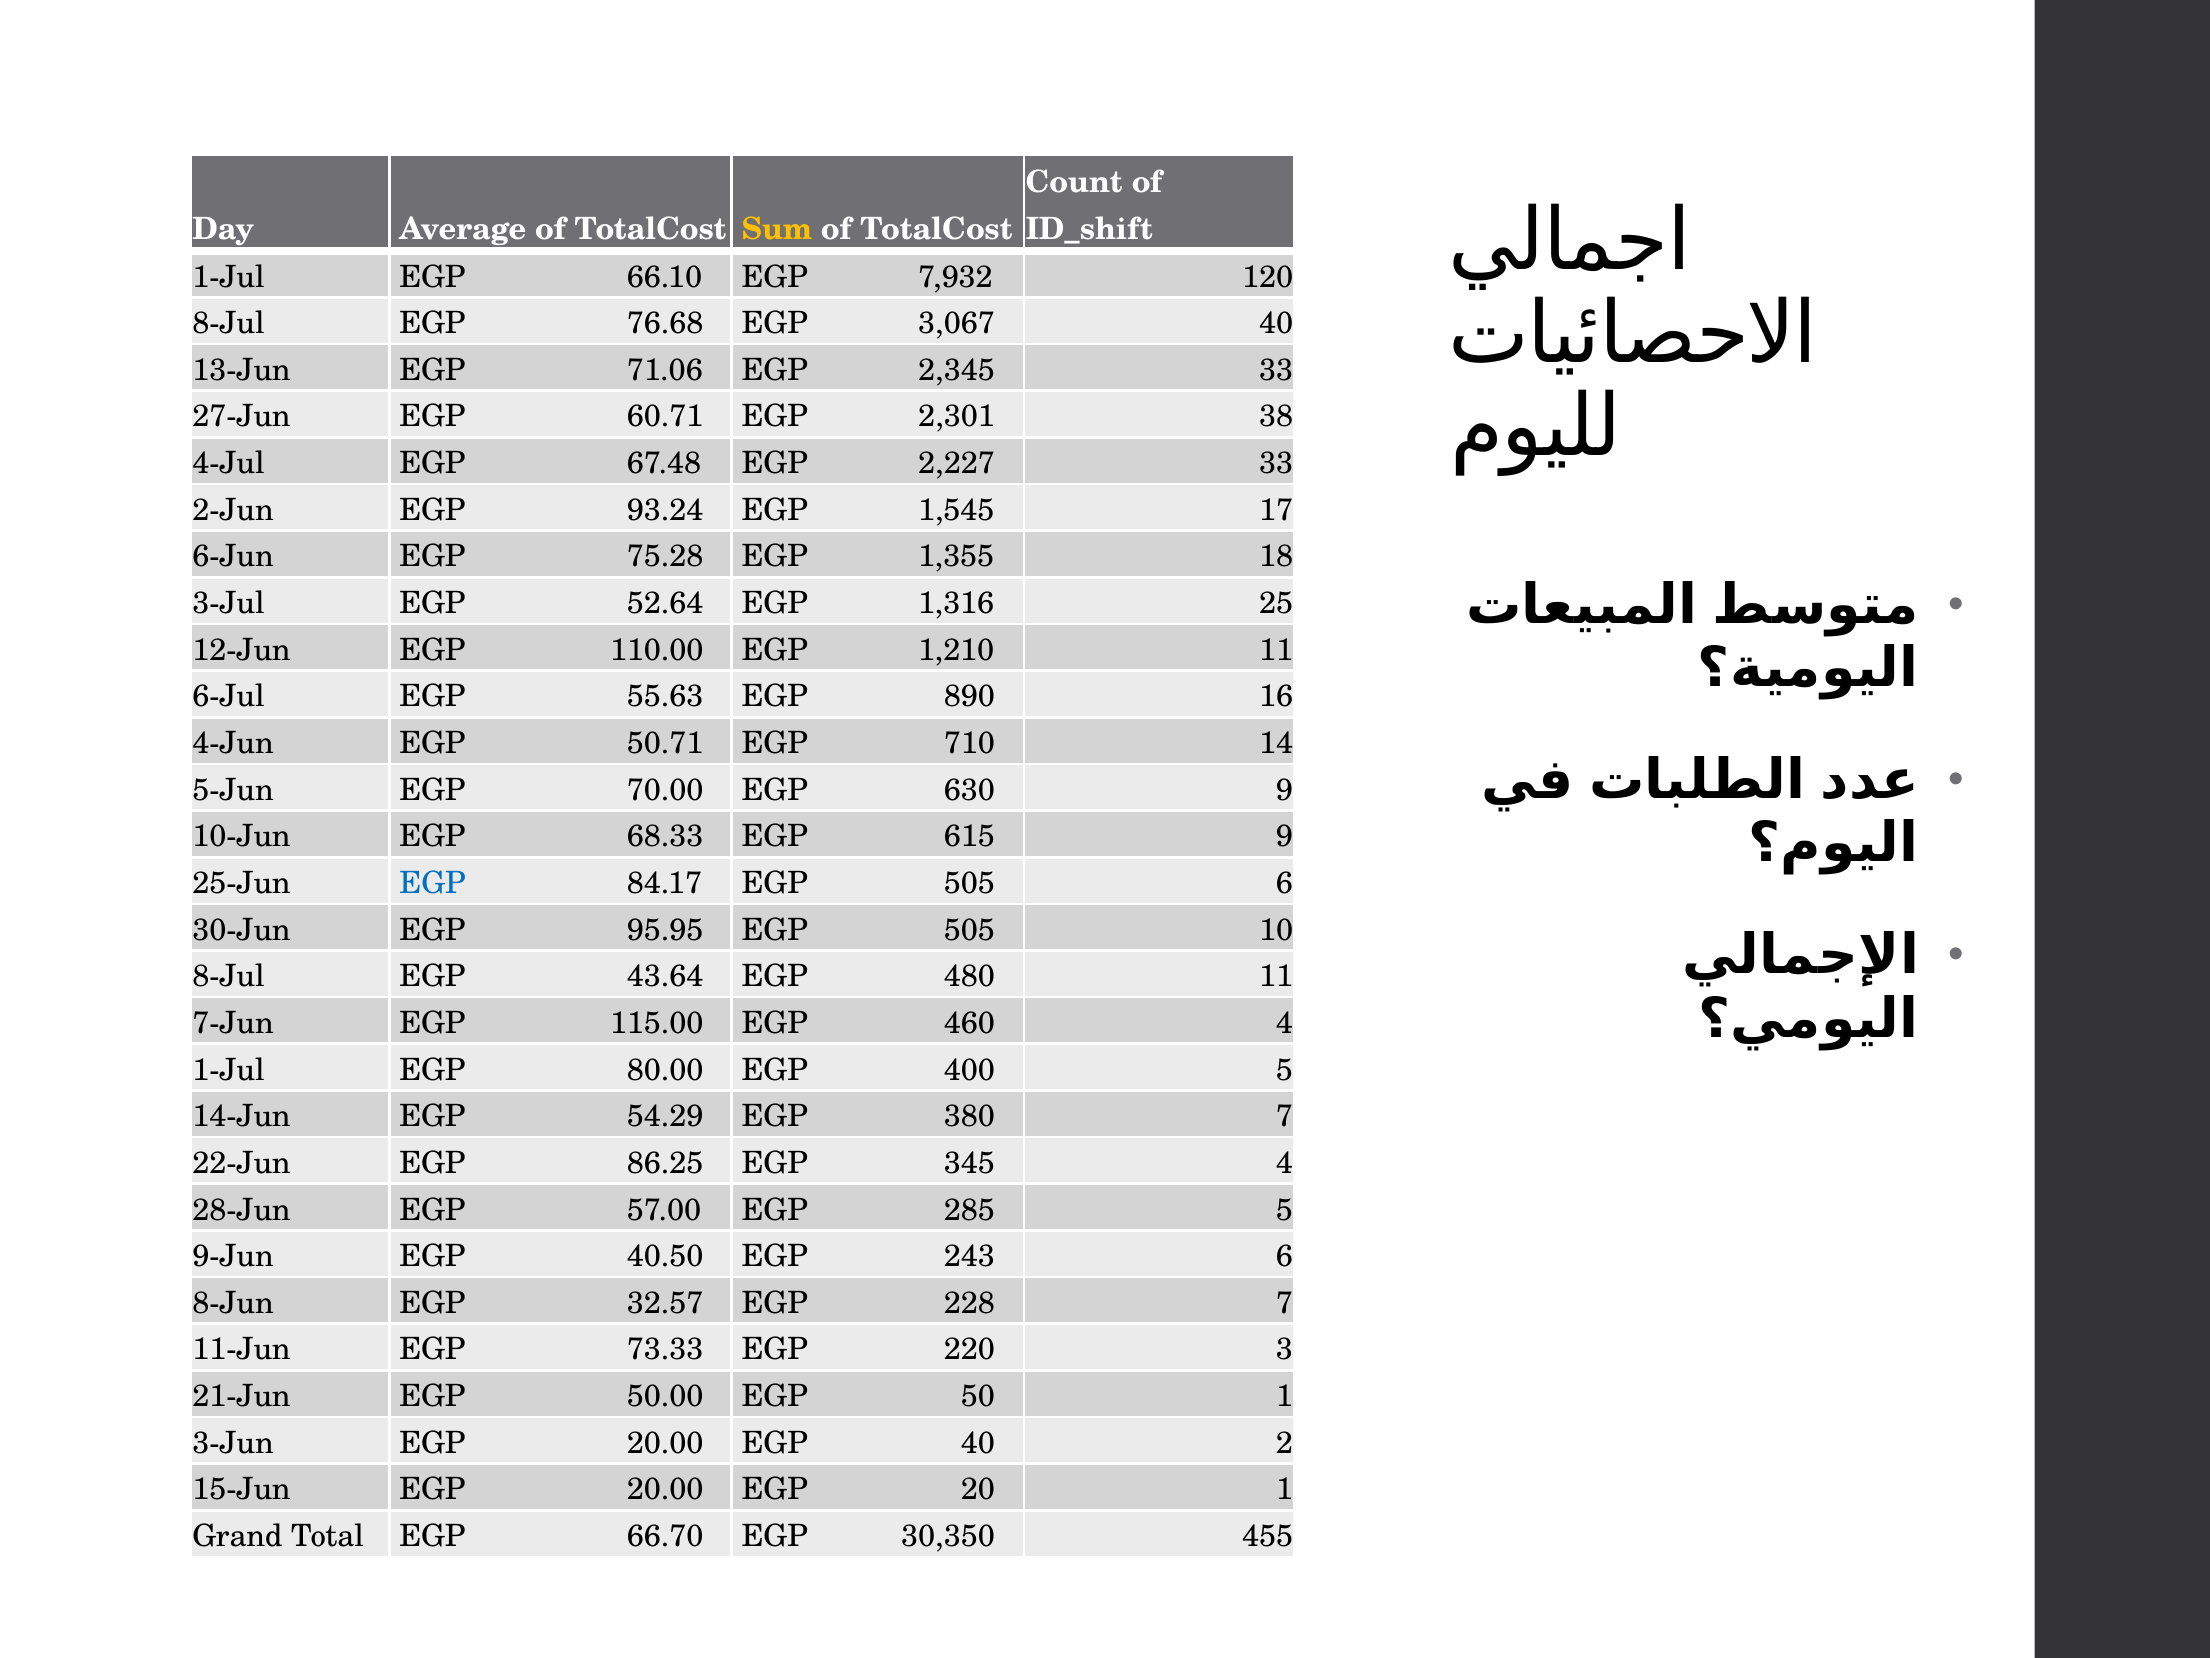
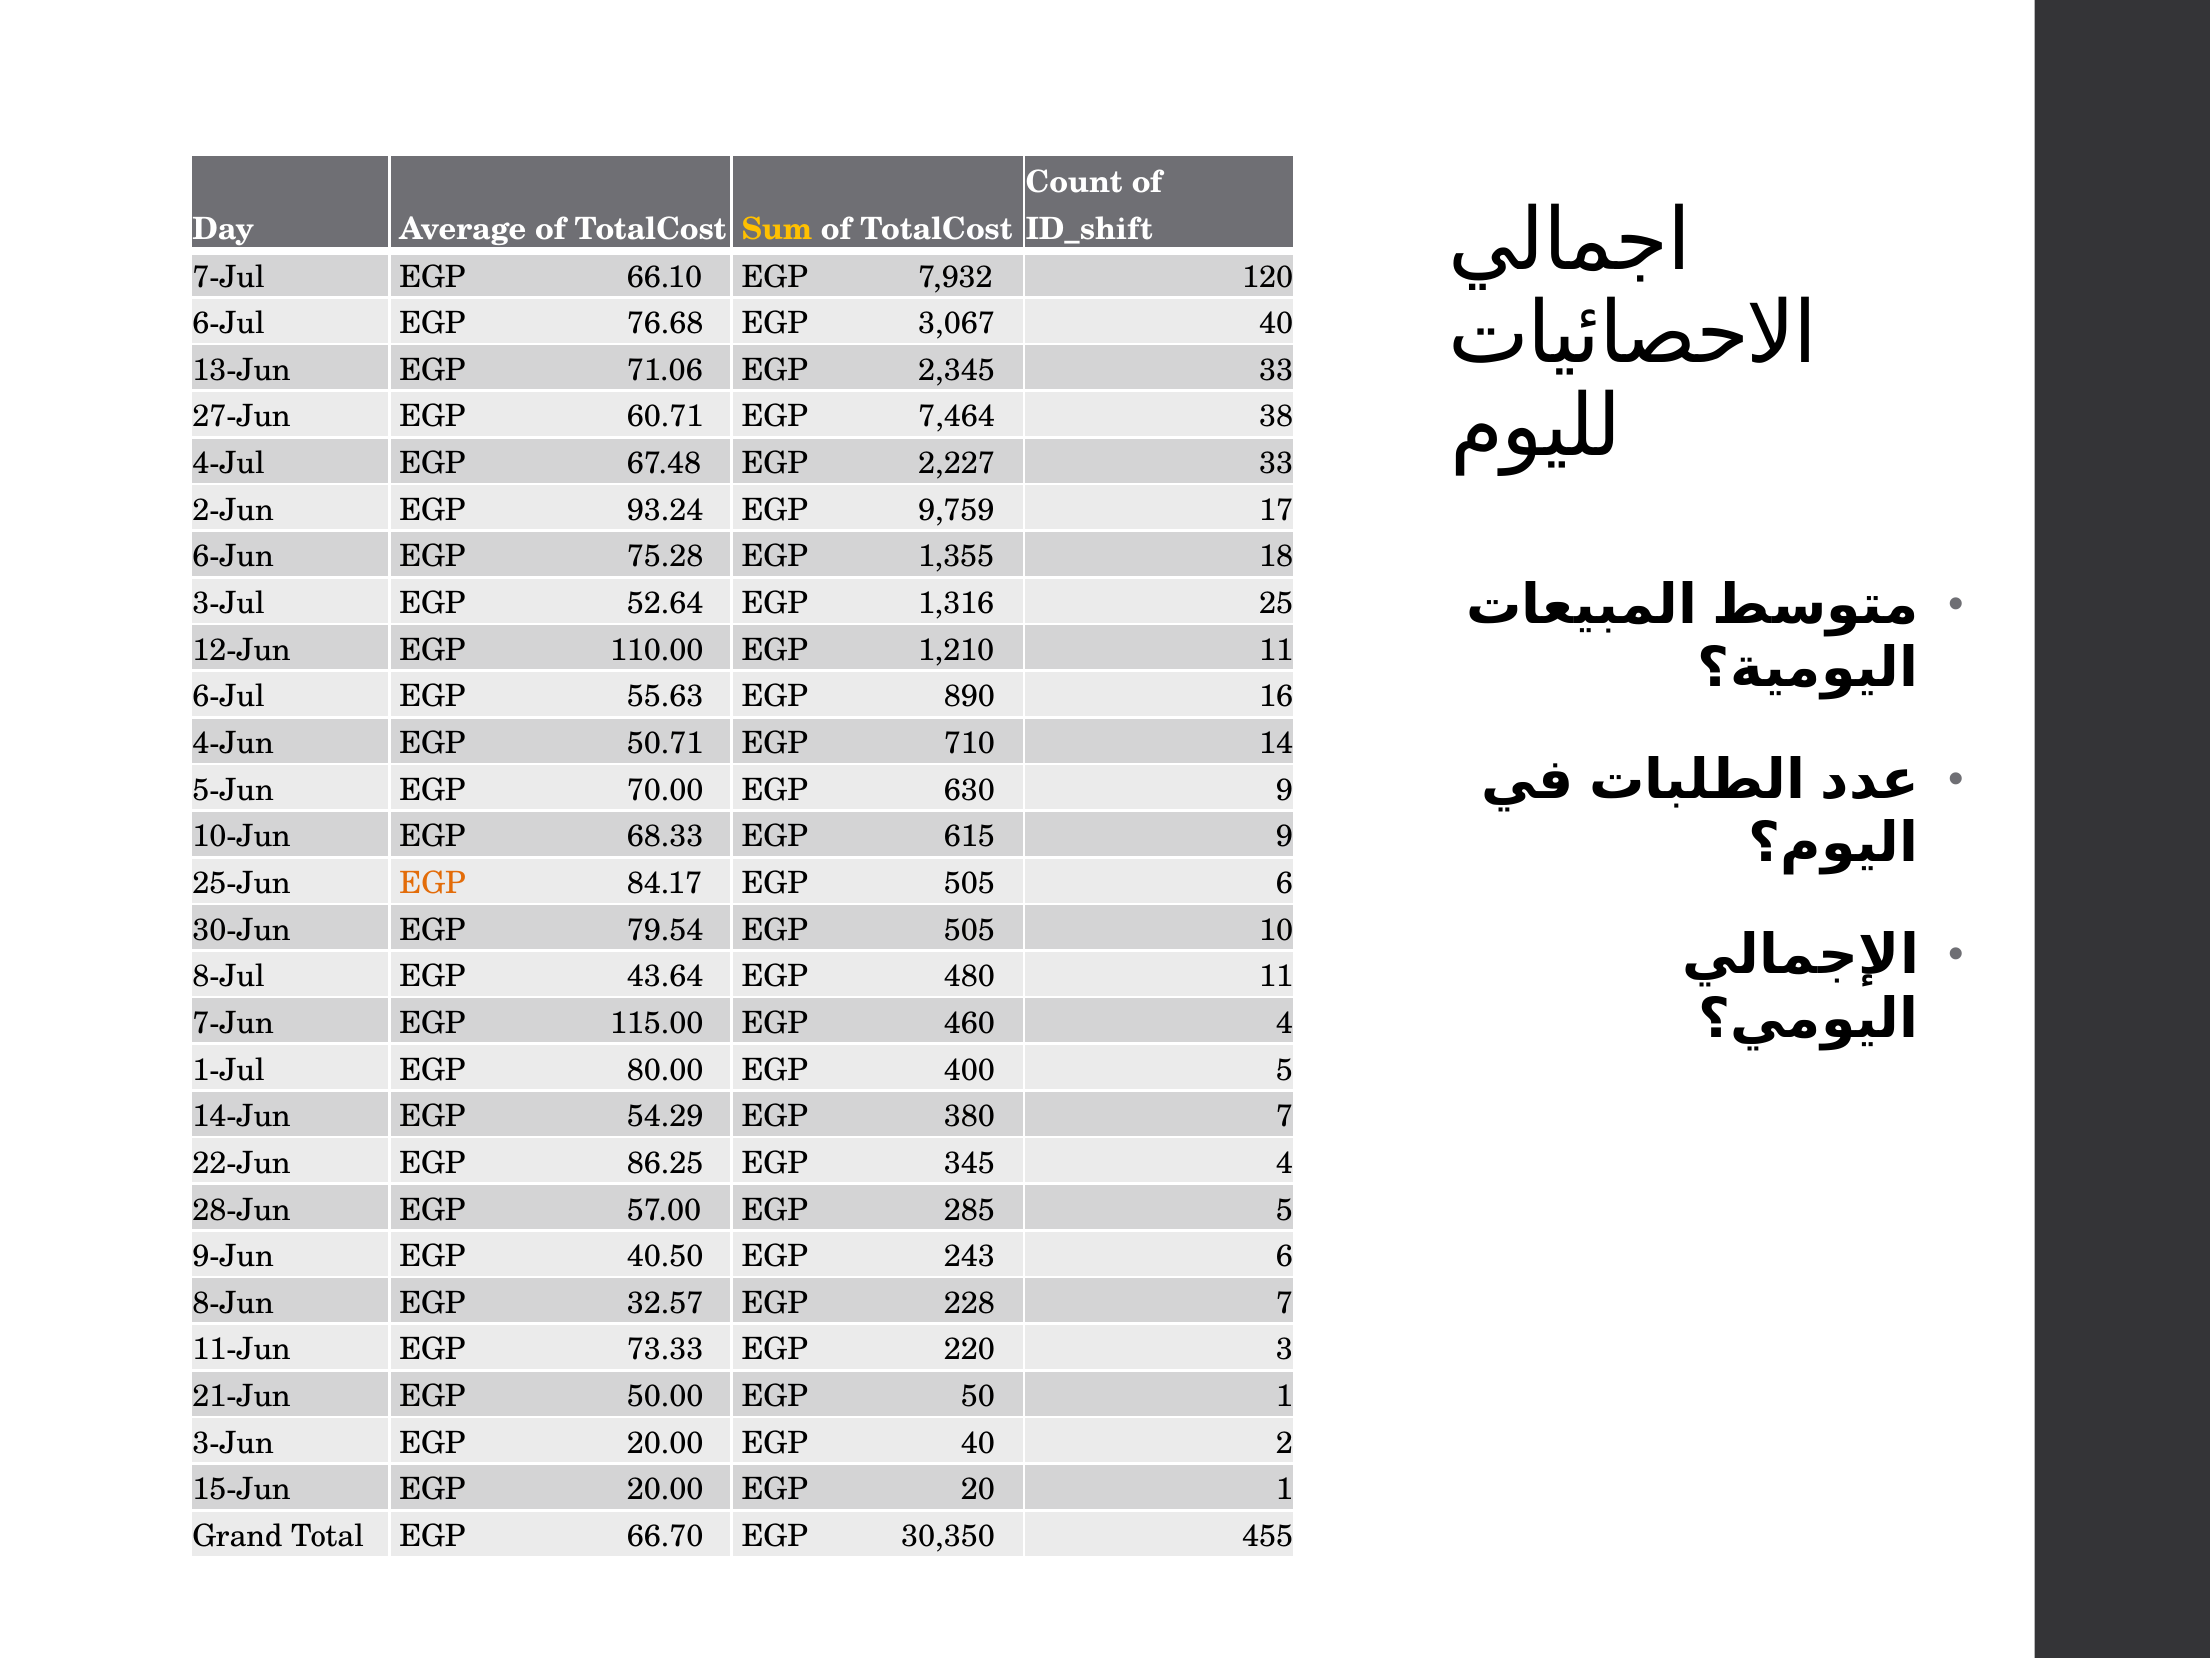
1-Jul at (229, 277): 1-Jul -> 7-Jul
8-Jul at (229, 323): 8-Jul -> 6-Jul
2,301: 2,301 -> 7,464
1,545: 1,545 -> 9,759
EGP at (432, 883) colour: blue -> orange
95.95: 95.95 -> 79.54
